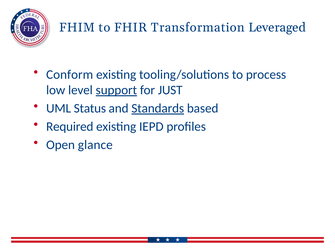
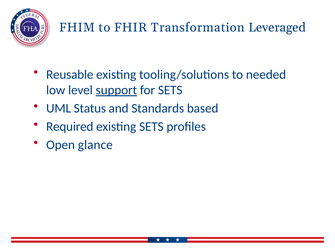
Conform: Conform -> Reusable
process: process -> needed
for JUST: JUST -> SETS
Standards underline: present -> none
existing IEPD: IEPD -> SETS
